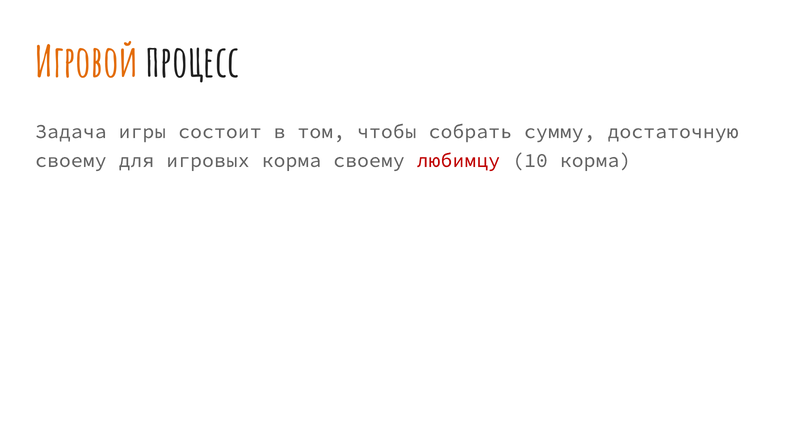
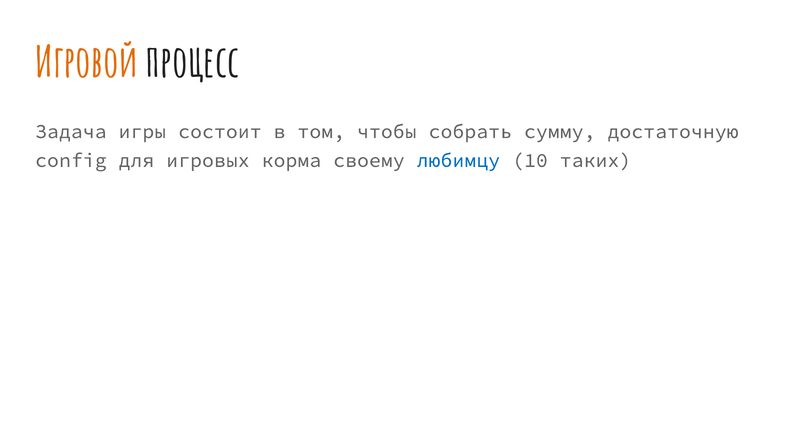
своему at (71, 160): своему -> config
любимцу colour: red -> blue
10 корма: корма -> таких
